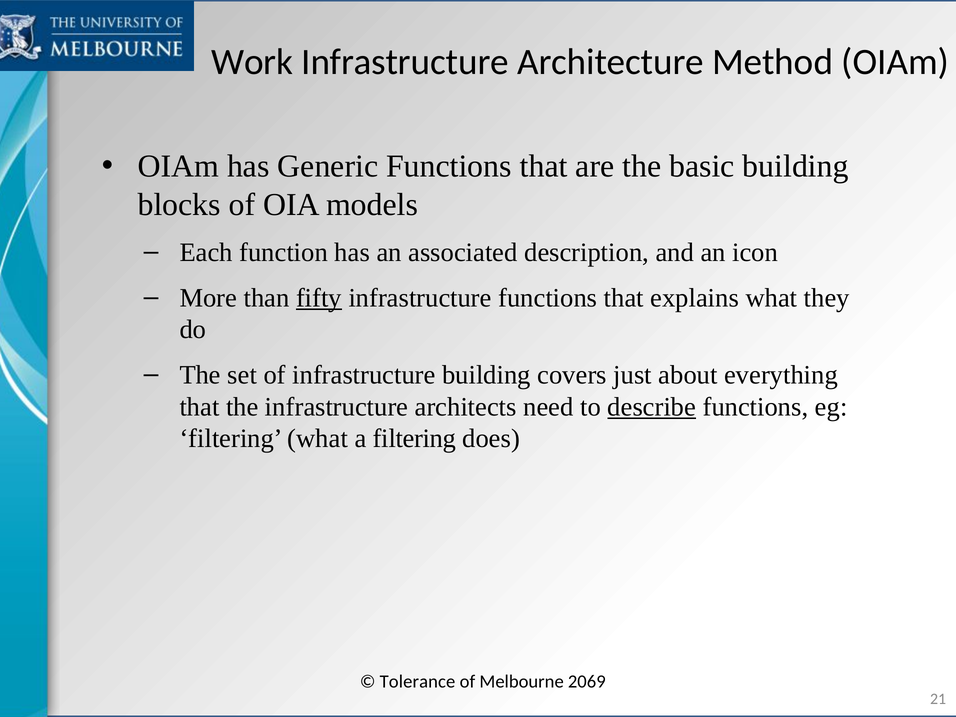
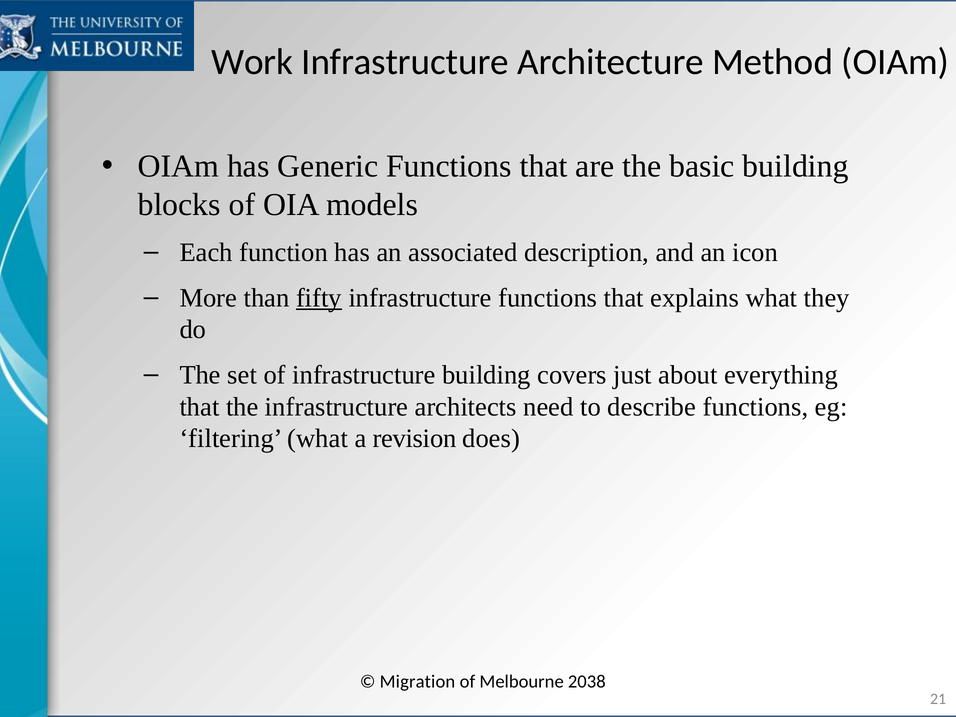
describe underline: present -> none
a filtering: filtering -> revision
Tolerance: Tolerance -> Migration
2069: 2069 -> 2038
